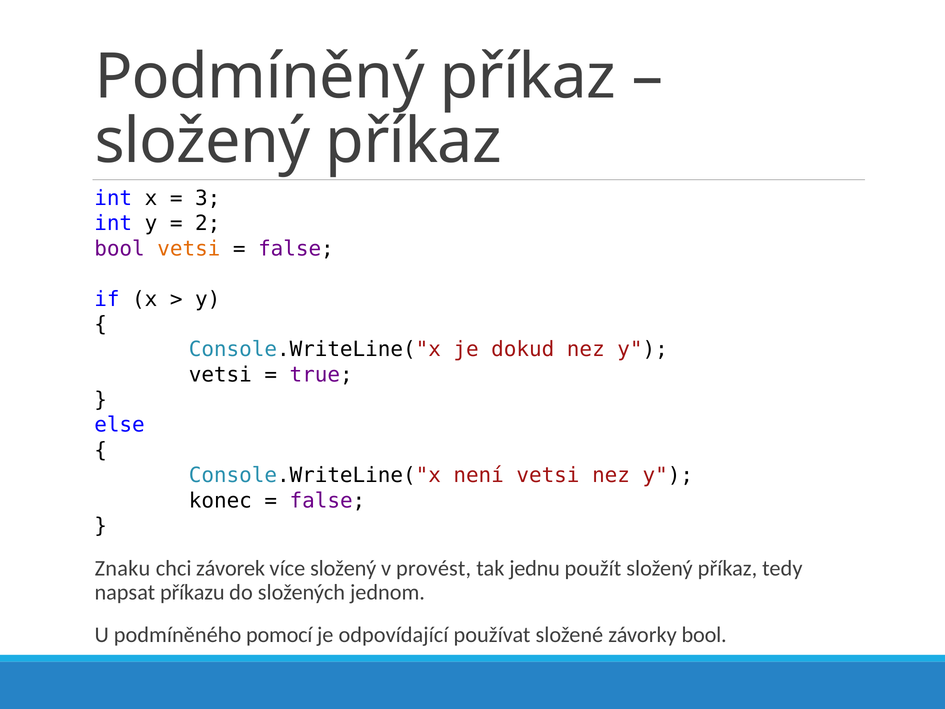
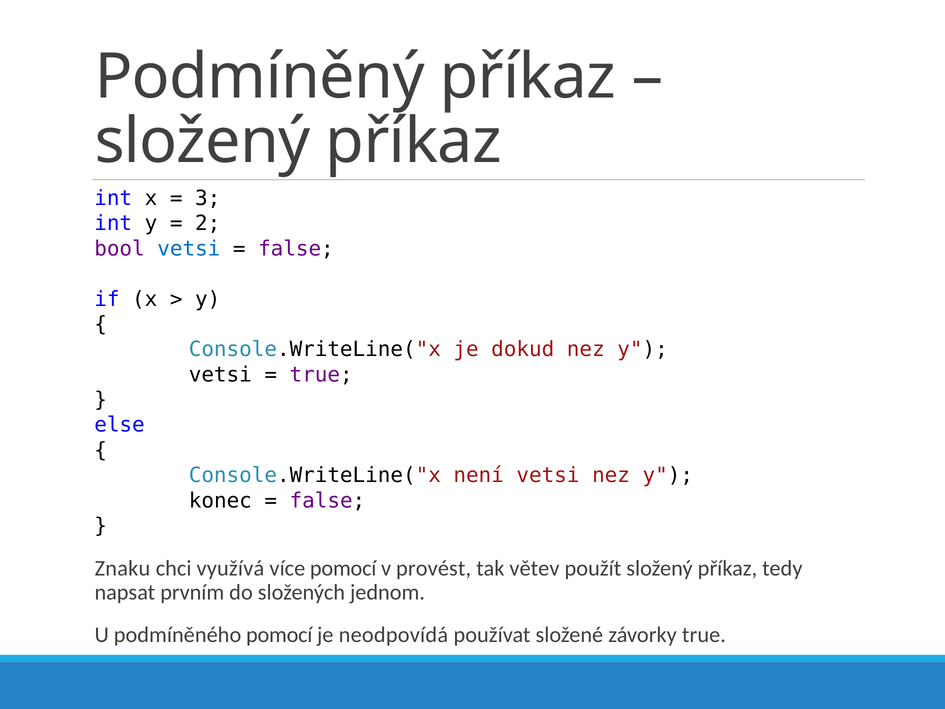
vetsi at (189, 249) colour: orange -> blue
závorek: závorek -> využívá
více složený: složený -> pomocí
jednu: jednu -> větev
příkazu: příkazu -> prvním
odpovídající: odpovídající -> neodpovídá
závorky bool: bool -> true
